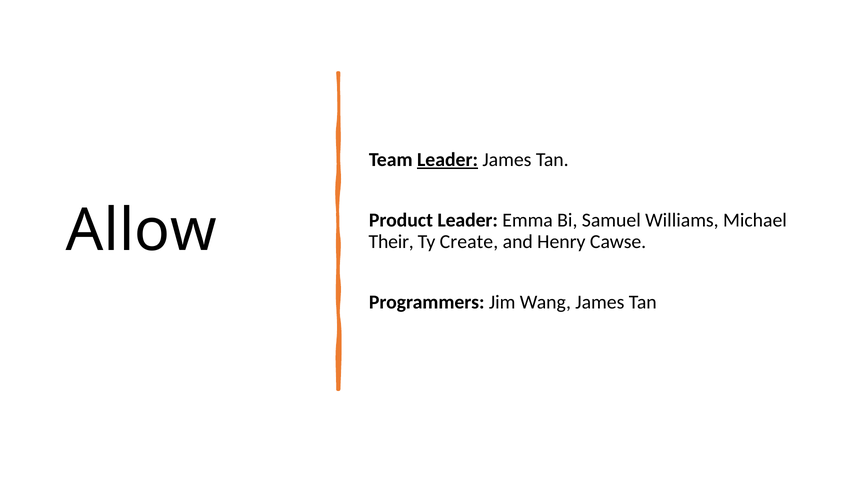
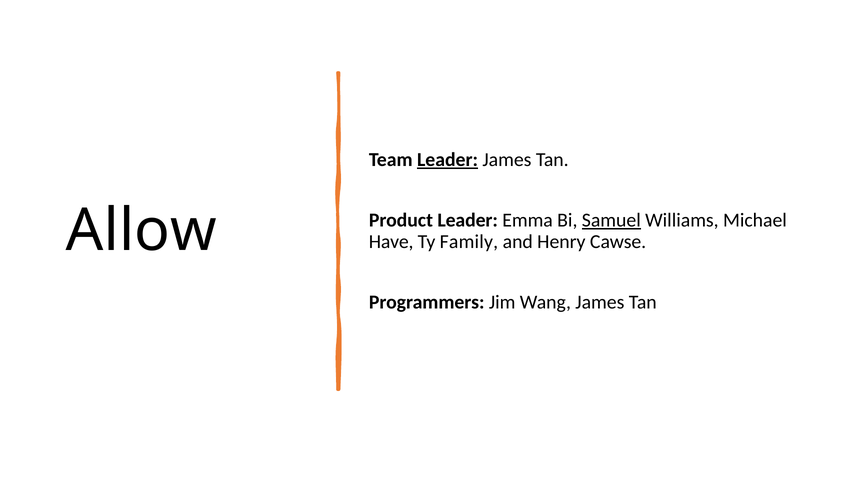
Samuel underline: none -> present
Their: Their -> Have
Create: Create -> Family
